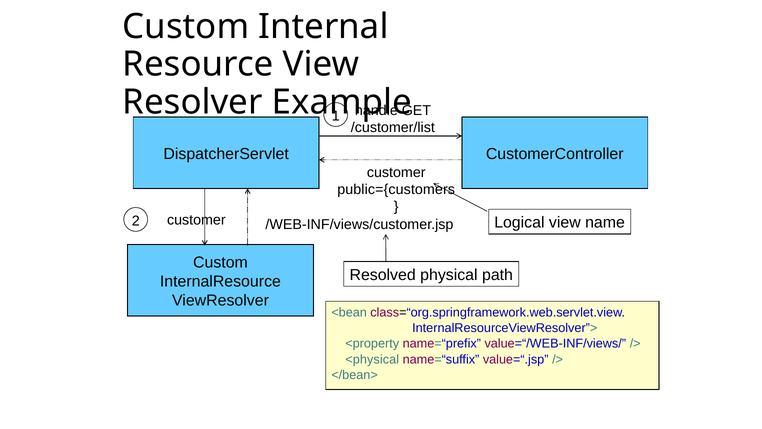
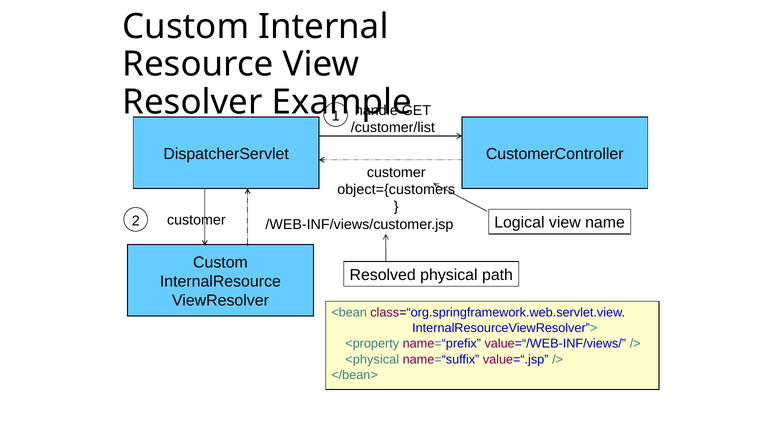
public={customers: public={customers -> object={customers
